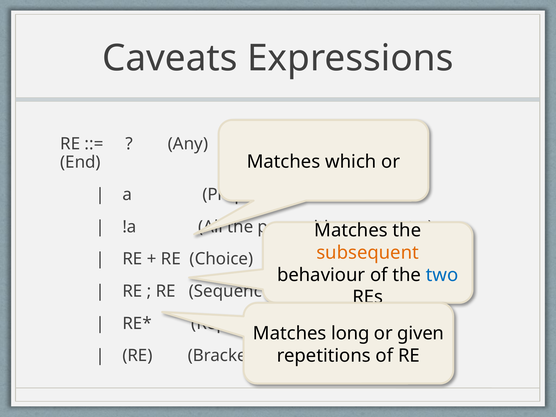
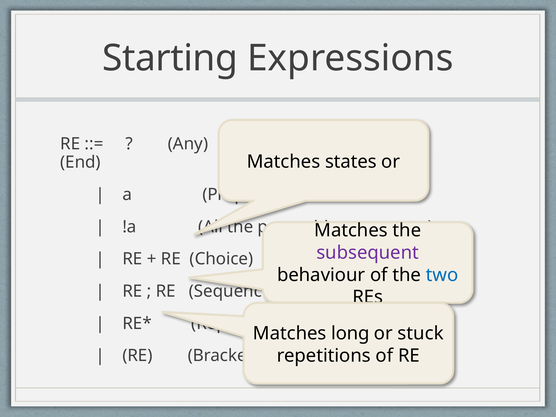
Caveats: Caveats -> Starting
which: which -> states
subsequent colour: orange -> purple
given: given -> stuck
